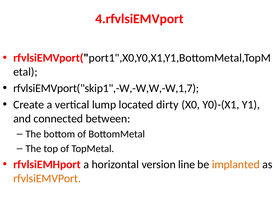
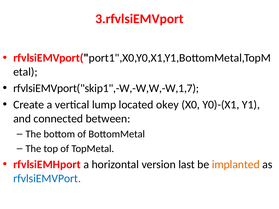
4.rfvlsiEMVport: 4.rfvlsiEMVport -> 3.rfvlsiEMVport
dirty: dirty -> okey
line: line -> last
rfvlsiEMVPort colour: orange -> blue
